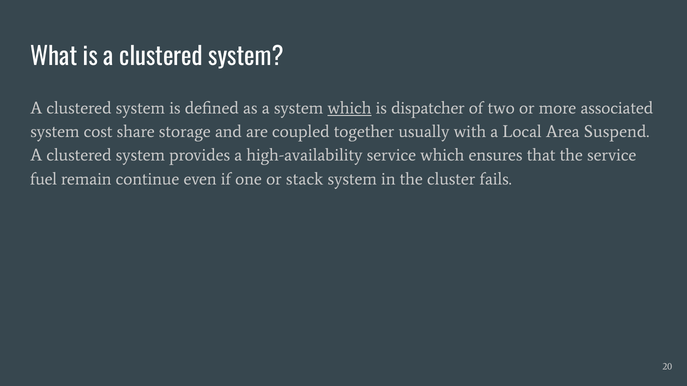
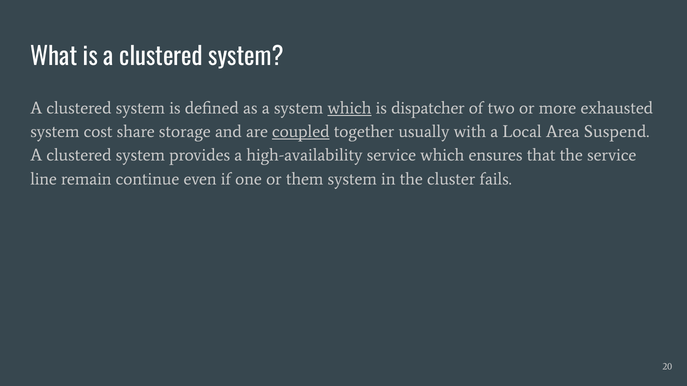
associated: associated -> exhausted
coupled underline: none -> present
fuel: fuel -> line
stack: stack -> them
